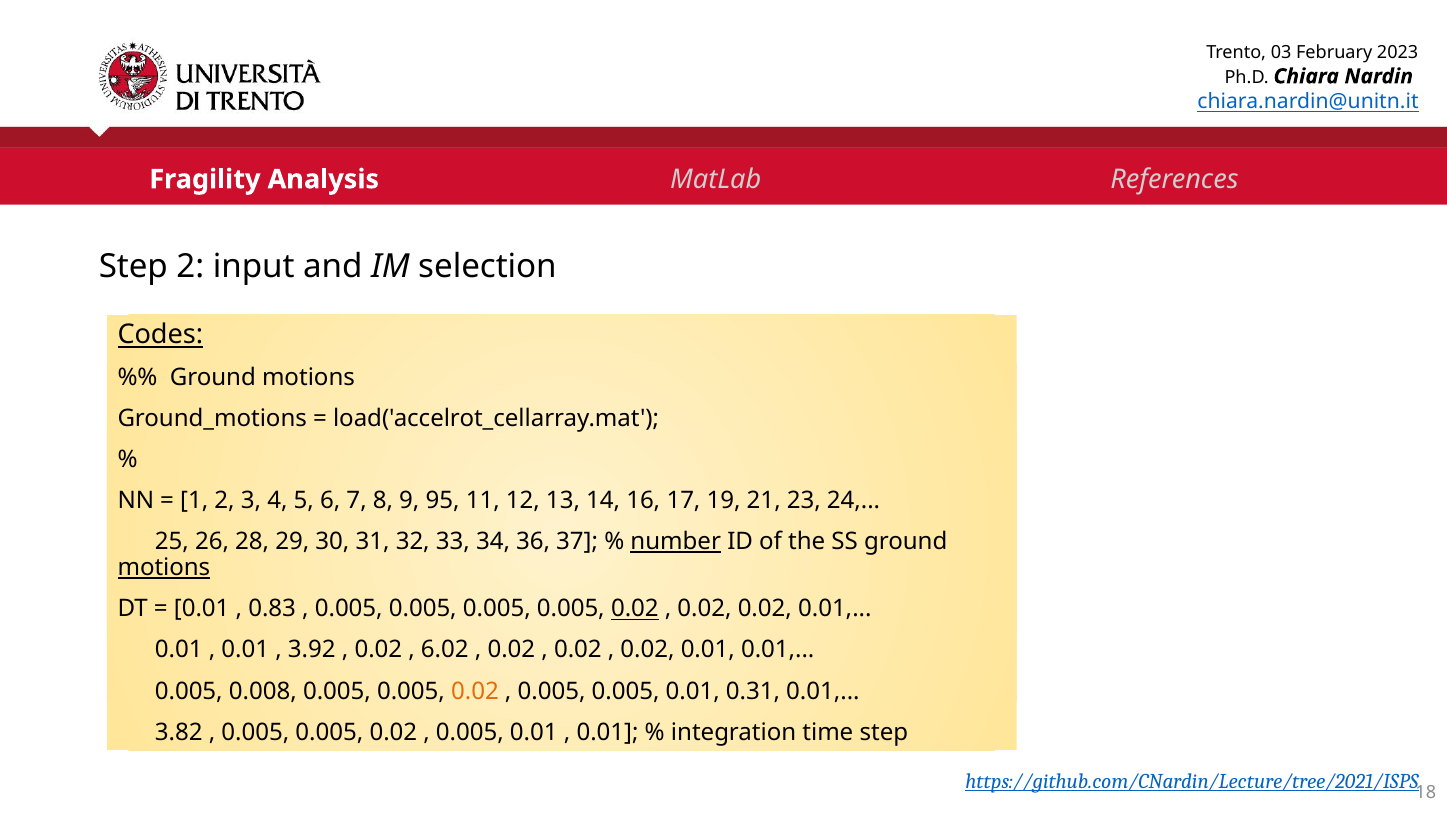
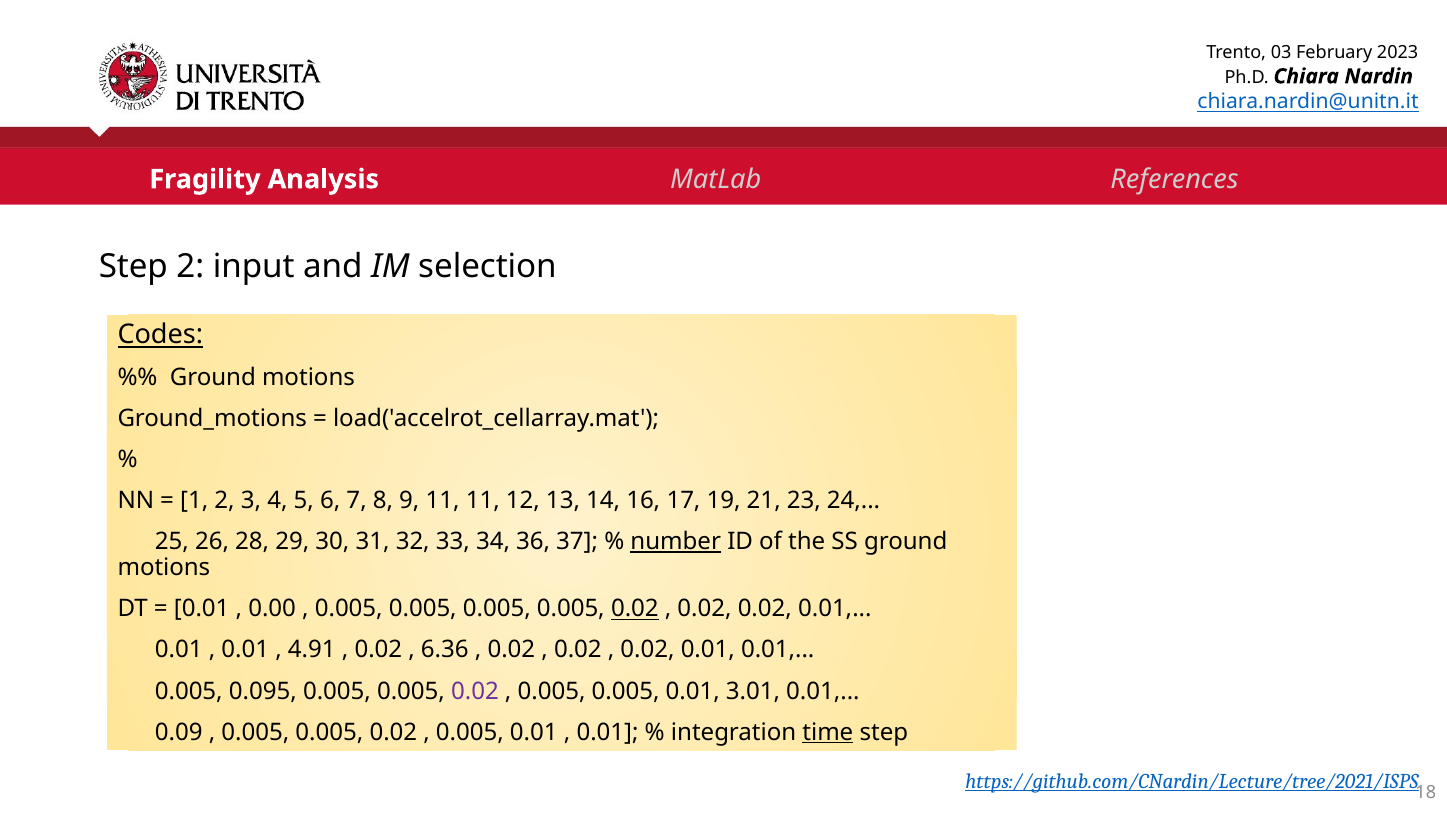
9 95: 95 -> 11
motions at (164, 568) underline: present -> none
0.83: 0.83 -> 0.00
3.92: 3.92 -> 4.91
6.02: 6.02 -> 6.36
0.008: 0.008 -> 0.095
0.02 at (475, 691) colour: orange -> purple
0.31: 0.31 -> 3.01
3.82: 3.82 -> 0.09
time underline: none -> present
